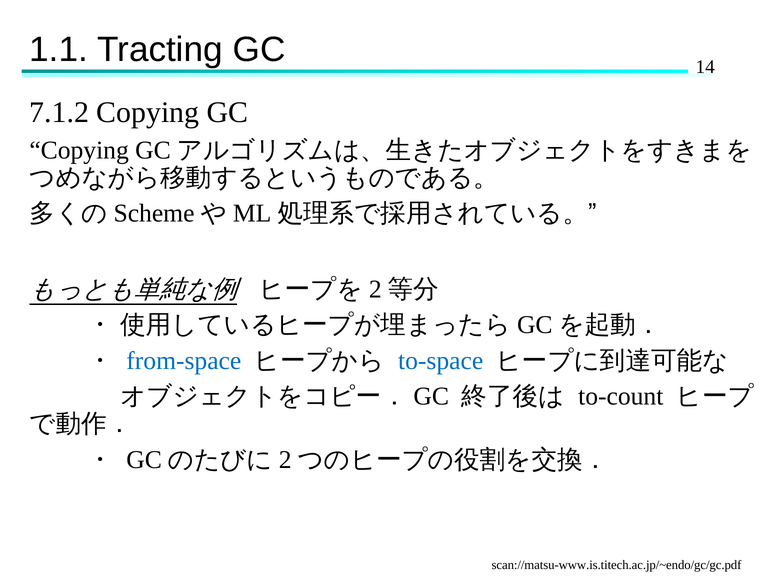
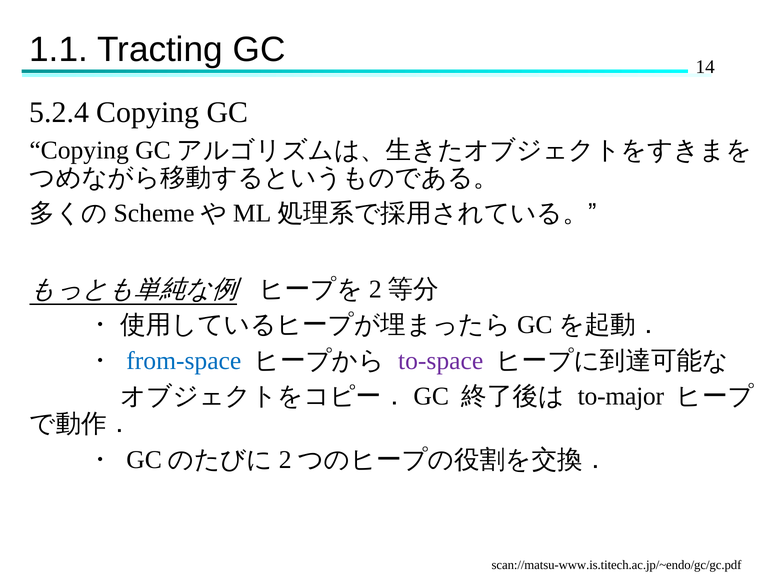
7.1.2: 7.1.2 -> 5.2.4
to-space colour: blue -> purple
to-count: to-count -> to-major
